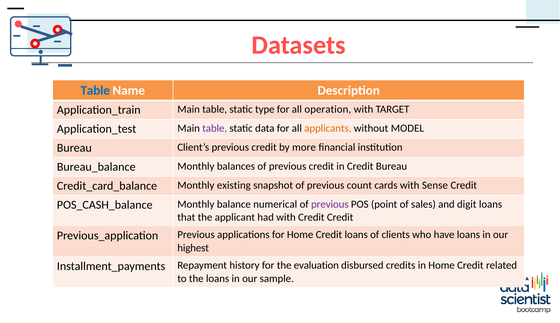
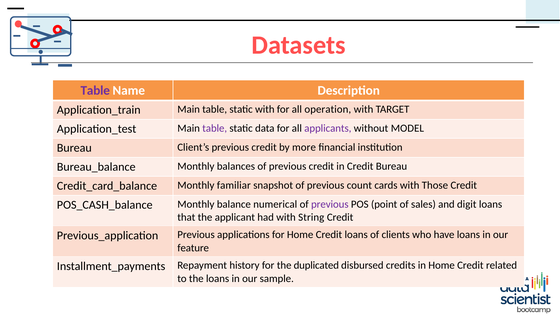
Table at (95, 90) colour: blue -> purple
static type: type -> with
applicants colour: orange -> purple
existing: existing -> familiar
Sense: Sense -> Those
with Credit: Credit -> String
highest: highest -> feature
evaluation: evaluation -> duplicated
